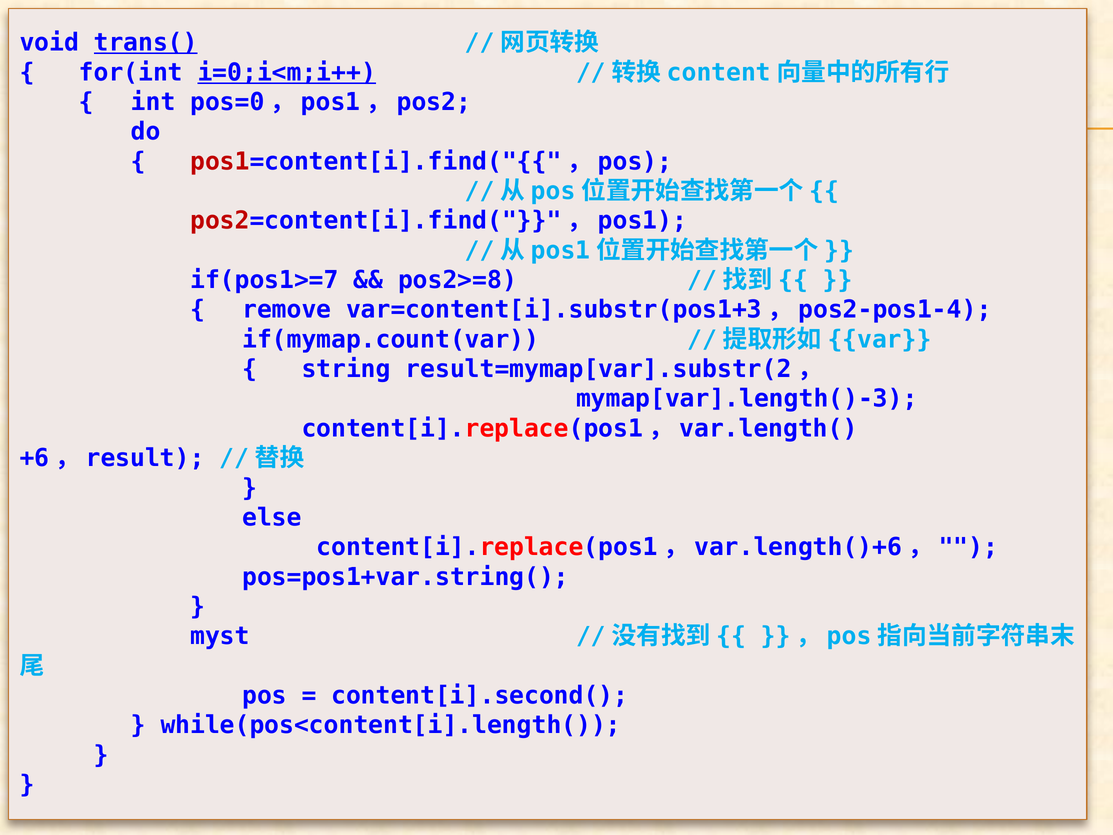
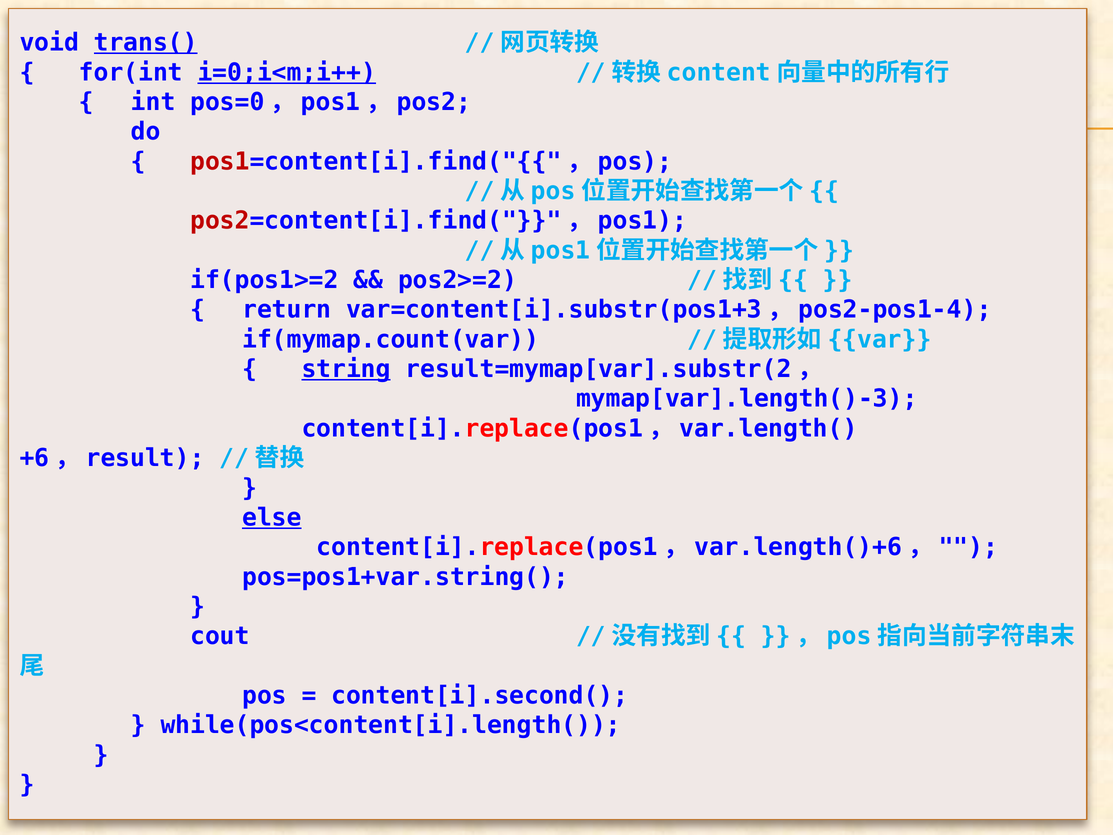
if(pos1>=7: if(pos1>=7 -> if(pos1>=2
pos2>=8: pos2>=8 -> pos2>=2
remove: remove -> return
string underline: none -> present
else underline: none -> present
myst: myst -> cout
